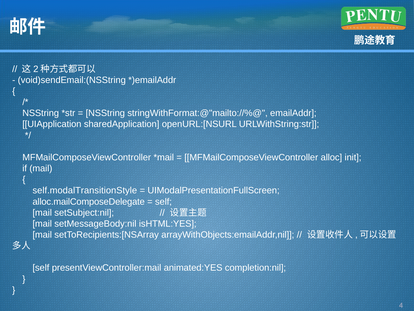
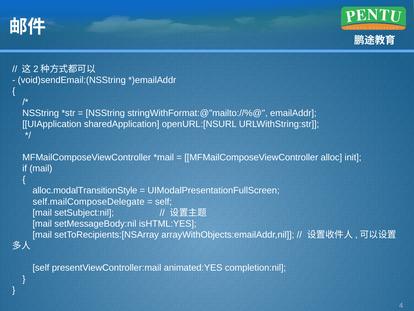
self.modalTransitionStyle: self.modalTransitionStyle -> alloc.modalTransitionStyle
alloc.mailComposeDelegate: alloc.mailComposeDelegate -> self.mailComposeDelegate
